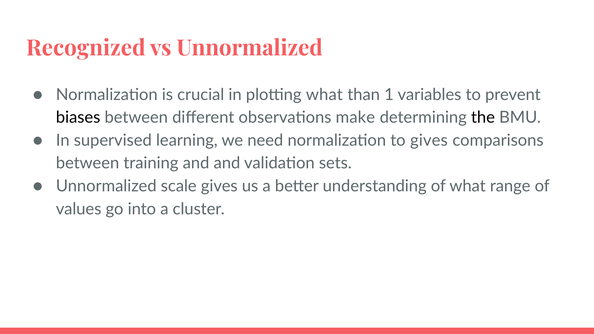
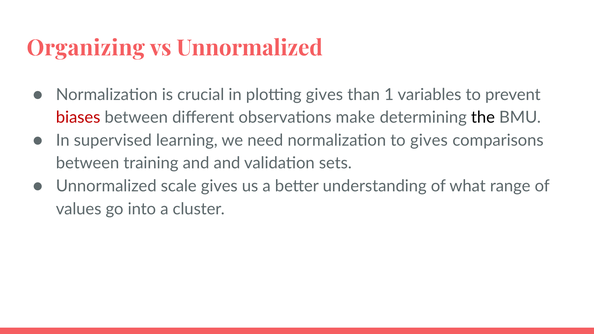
Recognized: Recognized -> Organizing
plotting what: what -> gives
biases colour: black -> red
